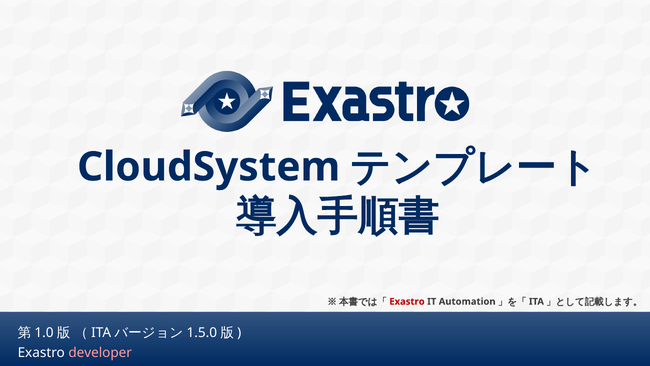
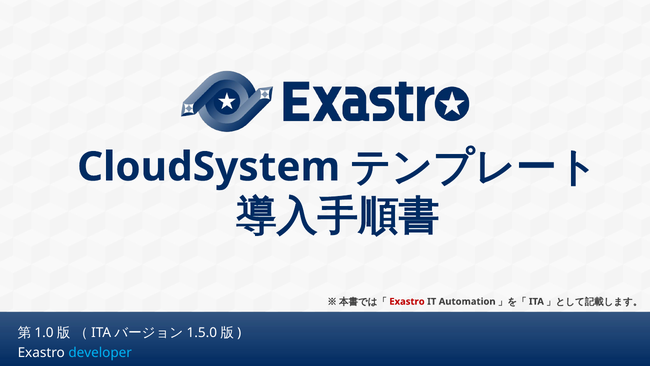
developer colour: pink -> light blue
